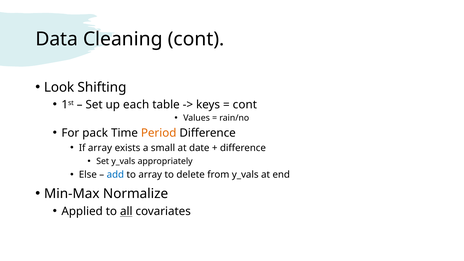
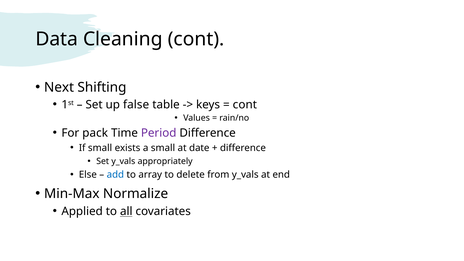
Look: Look -> Next
each: each -> false
Period colour: orange -> purple
If array: array -> small
